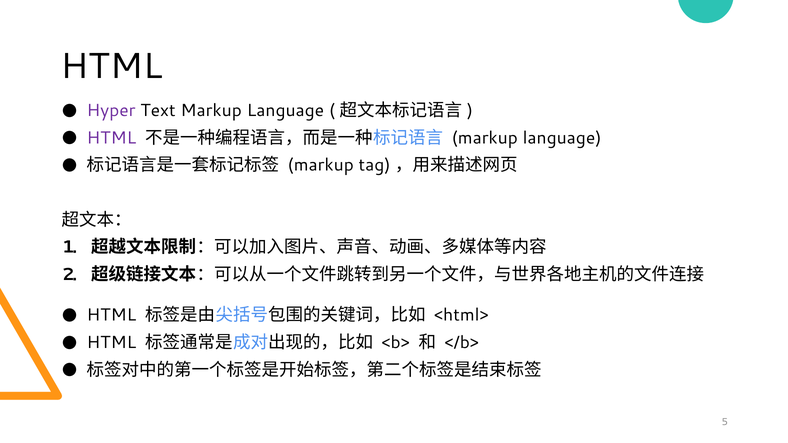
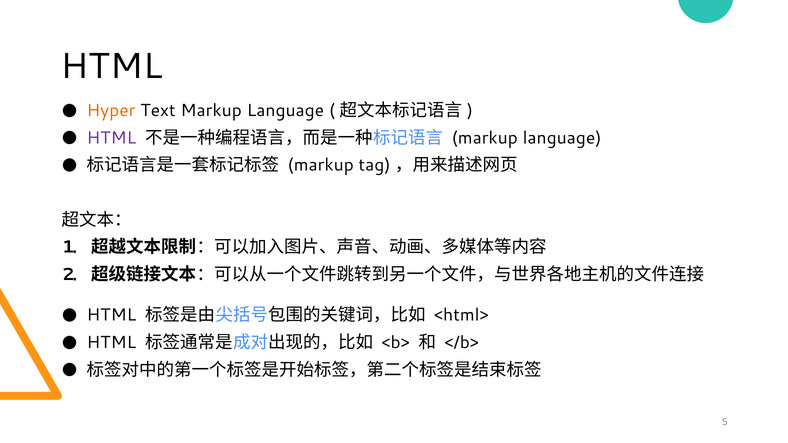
Hyper colour: purple -> orange
